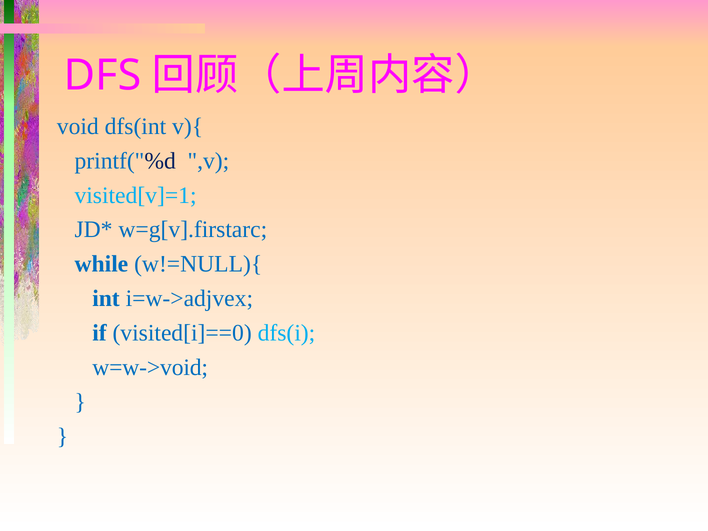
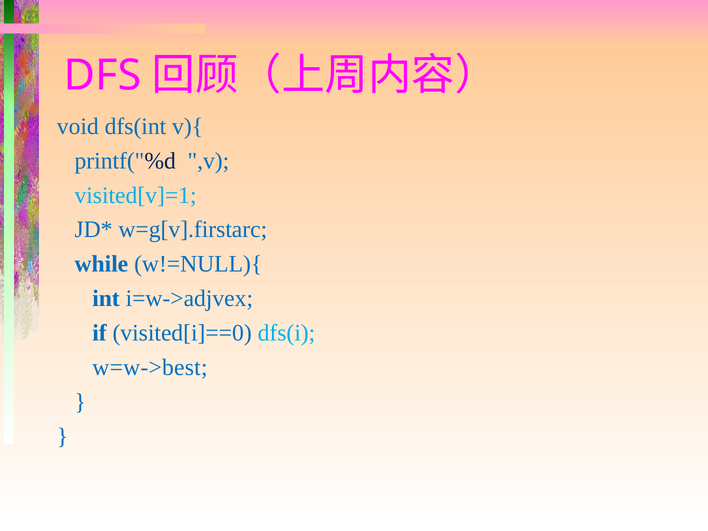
w=w->void: w=w->void -> w=w->best
